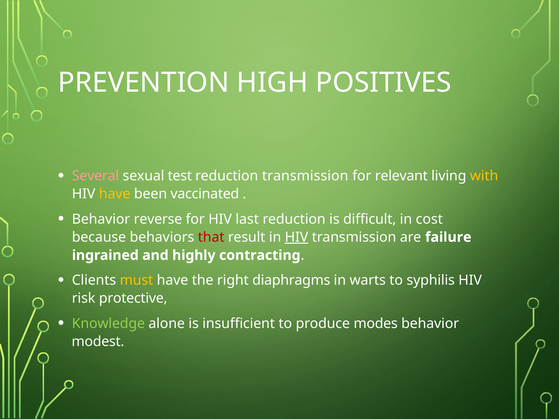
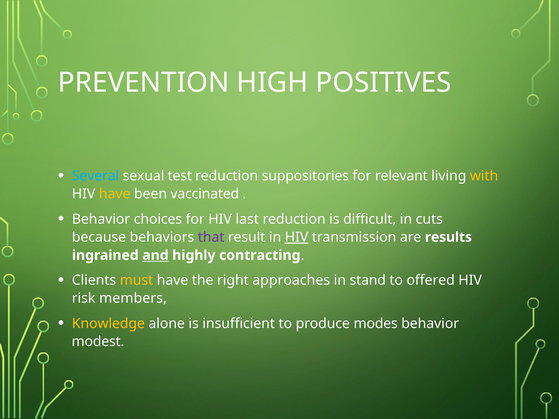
Several colour: pink -> light blue
reduction transmission: transmission -> suppositories
reverse: reverse -> choices
cost: cost -> cuts
that colour: red -> purple
failure: failure -> results
and underline: none -> present
diaphragms: diaphragms -> approaches
warts: warts -> stand
syphilis: syphilis -> offered
protective: protective -> members
Knowledge colour: light green -> yellow
